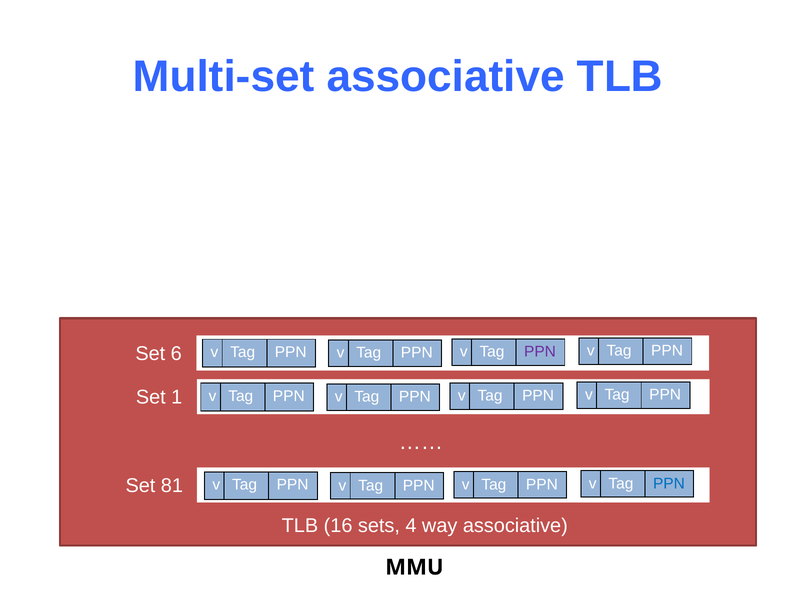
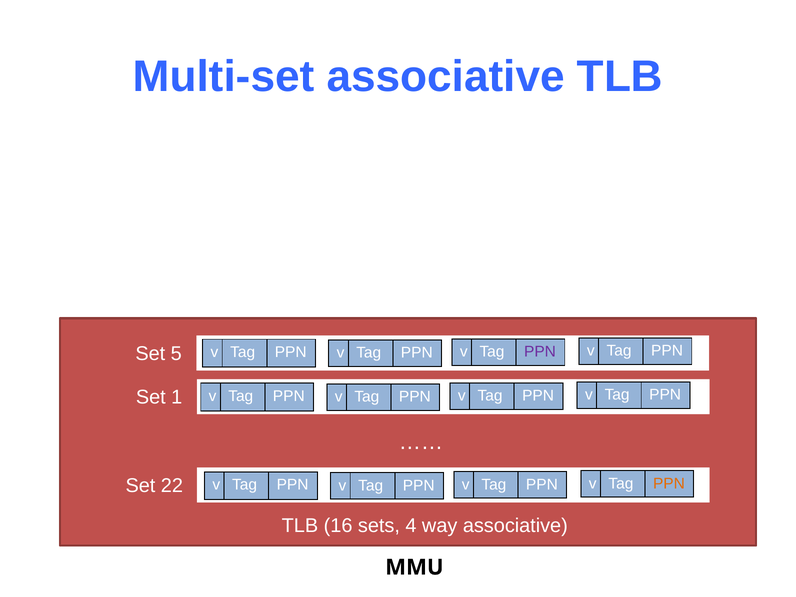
6: 6 -> 5
81: 81 -> 22
PPN at (669, 483) colour: blue -> orange
